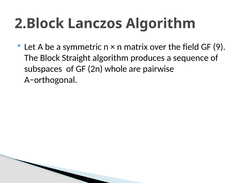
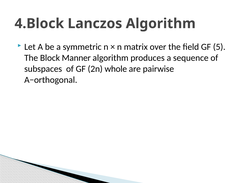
2.Block: 2.Block -> 4.Block
9: 9 -> 5
Straight: Straight -> Manner
